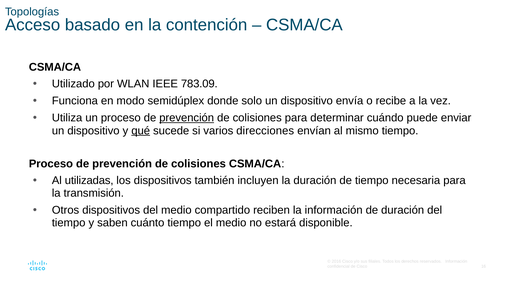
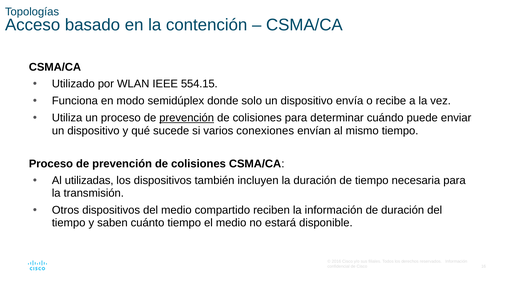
783.09: 783.09 -> 554.15
qué underline: present -> none
direcciones: direcciones -> conexiones
